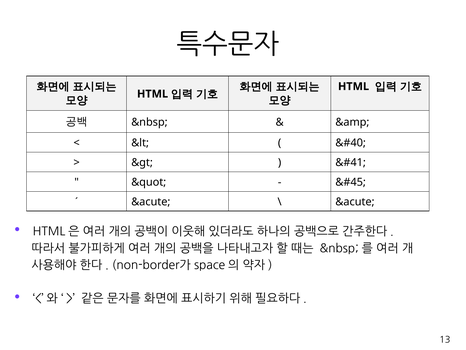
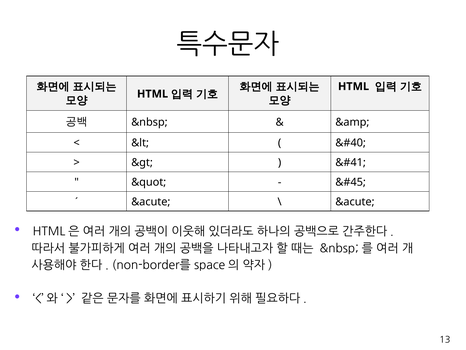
non-border가: non-border가 -> non-border를
